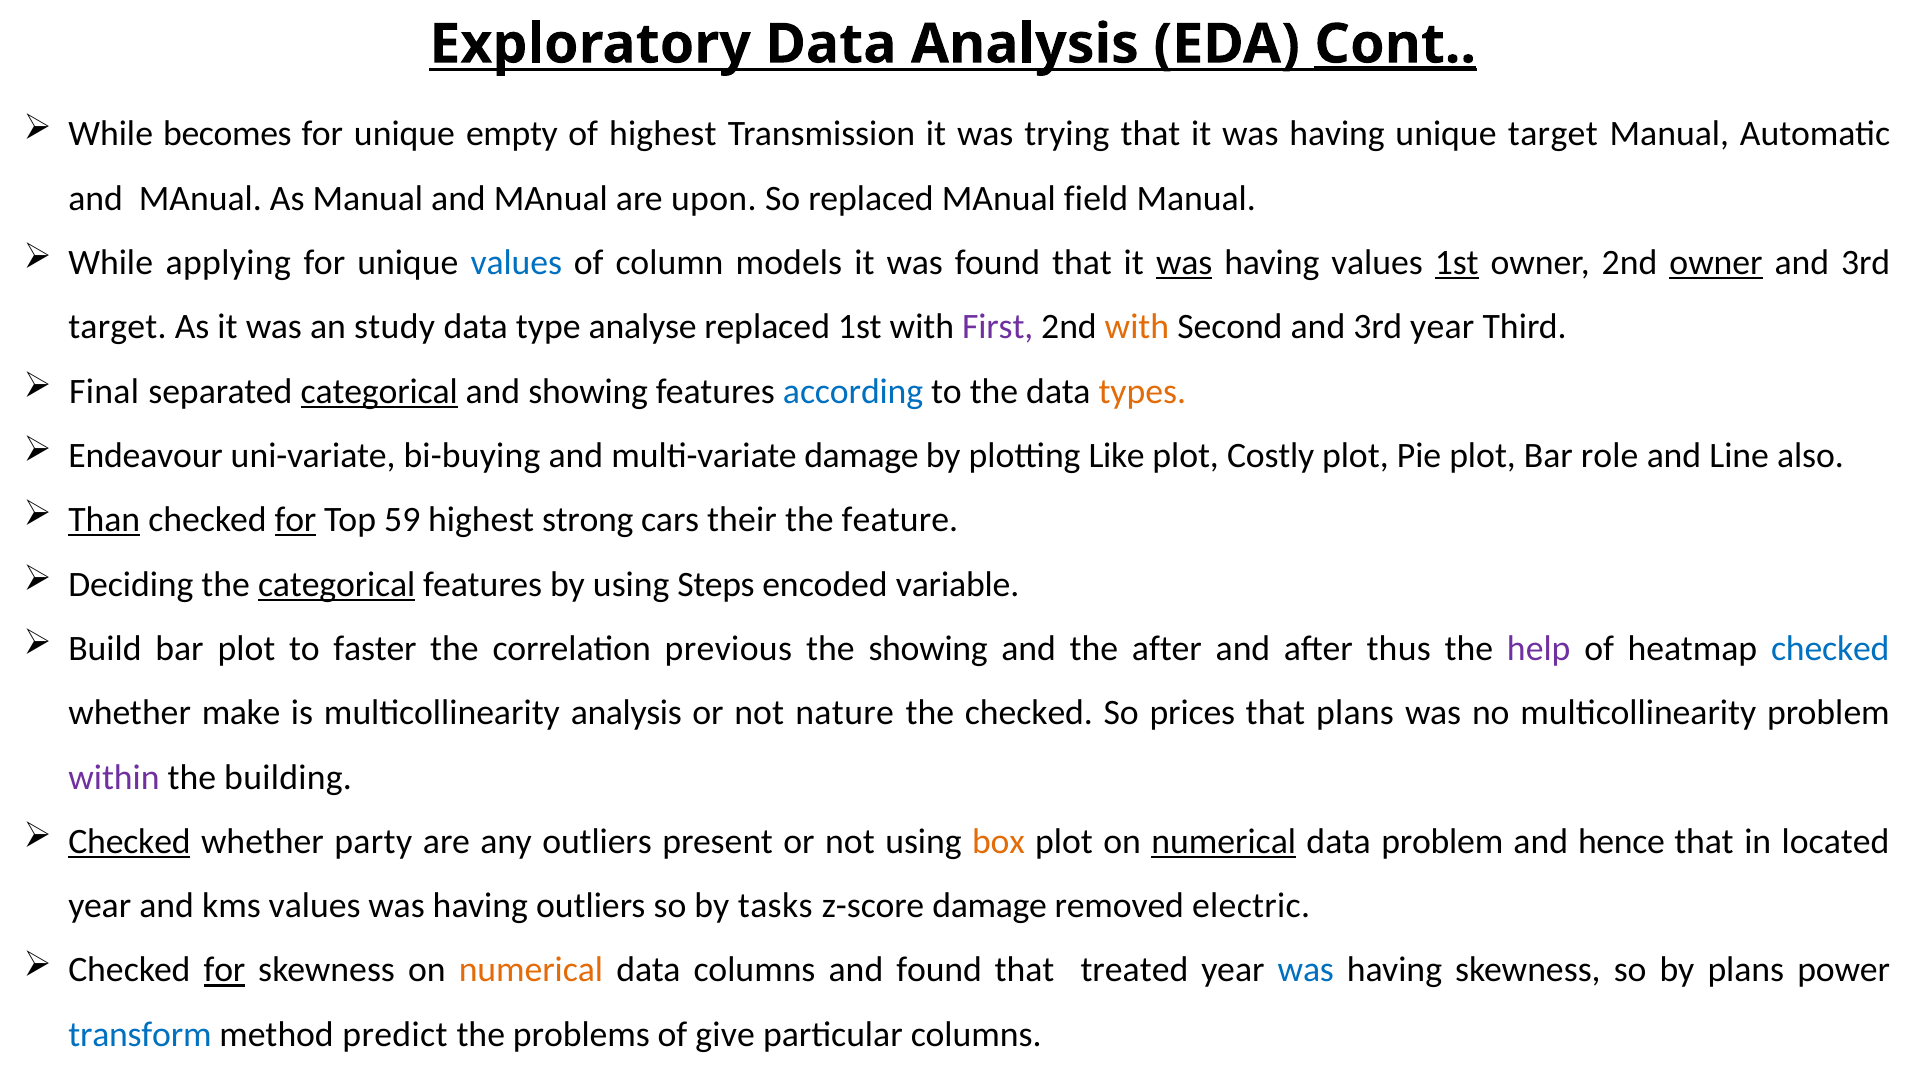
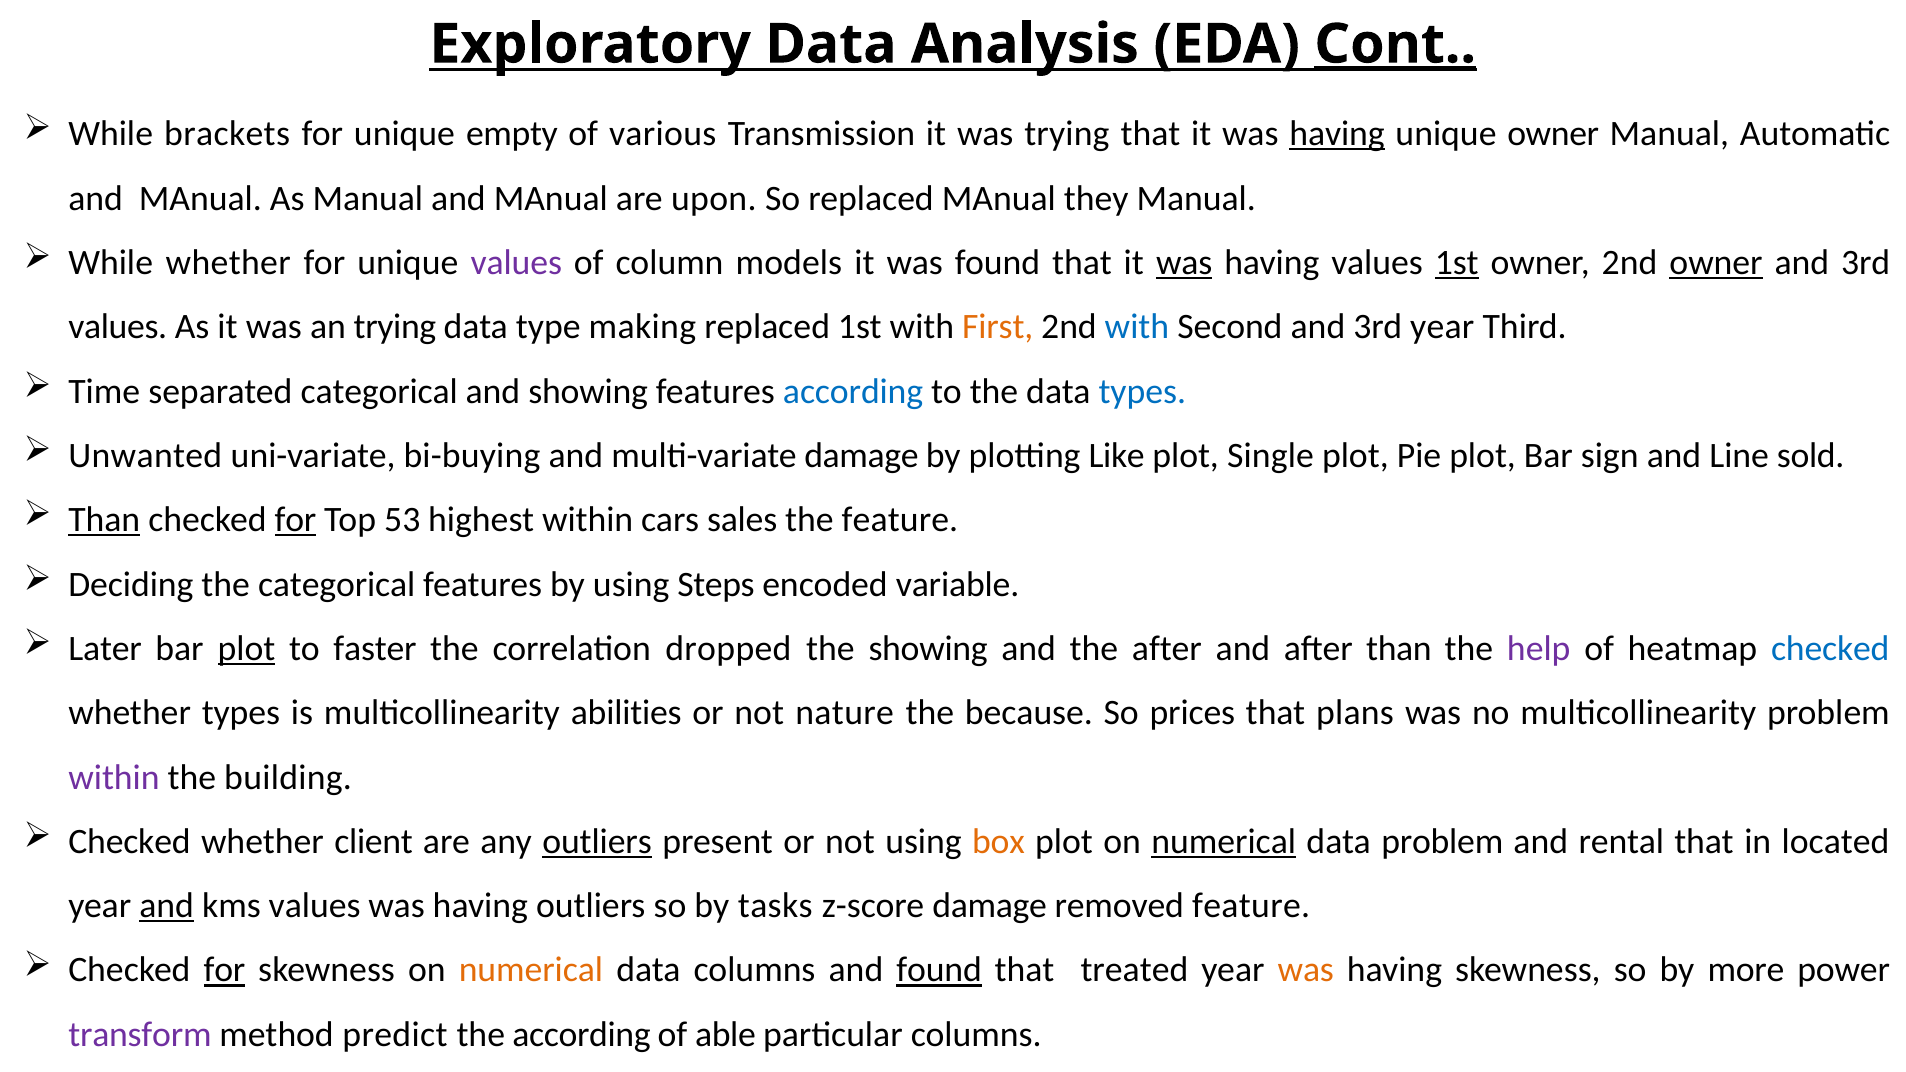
becomes: becomes -> brackets
of highest: highest -> various
having at (1337, 134) underline: none -> present
unique target: target -> owner
field: field -> they
While applying: applying -> whether
values at (516, 263) colour: blue -> purple
target at (117, 327): target -> values
an study: study -> trying
analyse: analyse -> making
First colour: purple -> orange
with at (1137, 327) colour: orange -> blue
Final: Final -> Time
categorical at (379, 391) underline: present -> none
types at (1142, 391) colour: orange -> blue
Endeavour: Endeavour -> Unwanted
Costly: Costly -> Single
role: role -> sign
also: also -> sold
59: 59 -> 53
highest strong: strong -> within
their: their -> sales
categorical at (337, 584) underline: present -> none
Build: Build -> Later
plot at (246, 649) underline: none -> present
previous: previous -> dropped
after thus: thus -> than
whether make: make -> types
multicollinearity analysis: analysis -> abilities
the checked: checked -> because
Checked at (129, 842) underline: present -> none
party: party -> client
outliers at (597, 842) underline: none -> present
hence: hence -> rental
and at (167, 906) underline: none -> present
removed electric: electric -> feature
found at (939, 970) underline: none -> present
was at (1306, 970) colour: blue -> orange
by plans: plans -> more
transform colour: blue -> purple
the problems: problems -> according
give: give -> able
